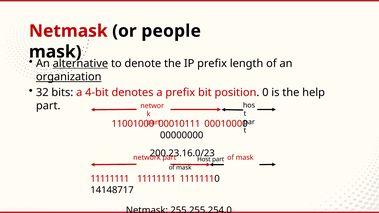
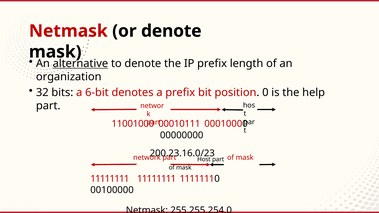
or people: people -> denote
organization underline: present -> none
4-bit: 4-bit -> 6-bit
14148717: 14148717 -> 00100000
